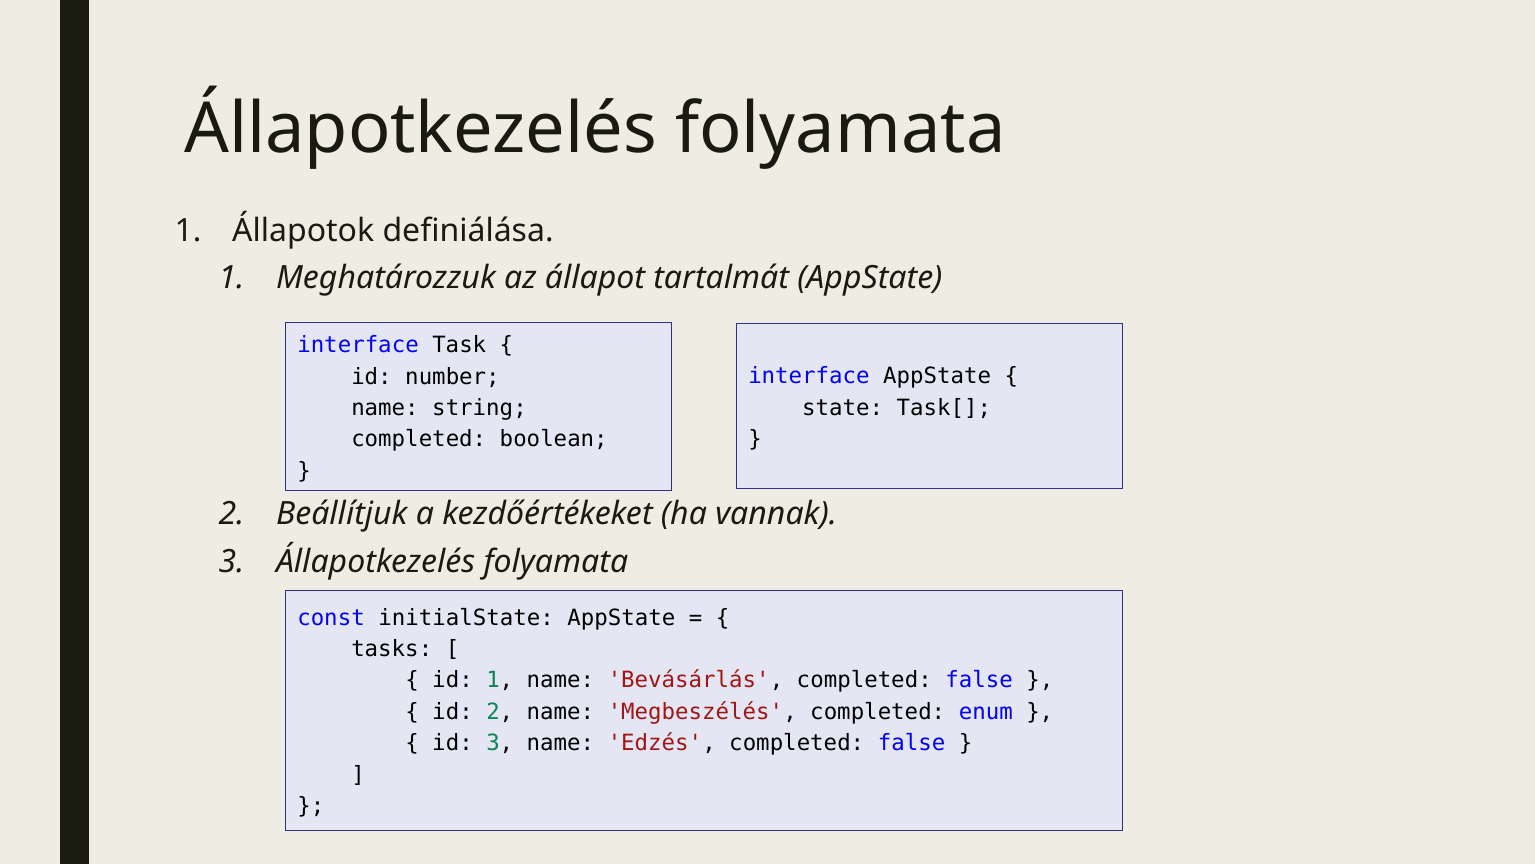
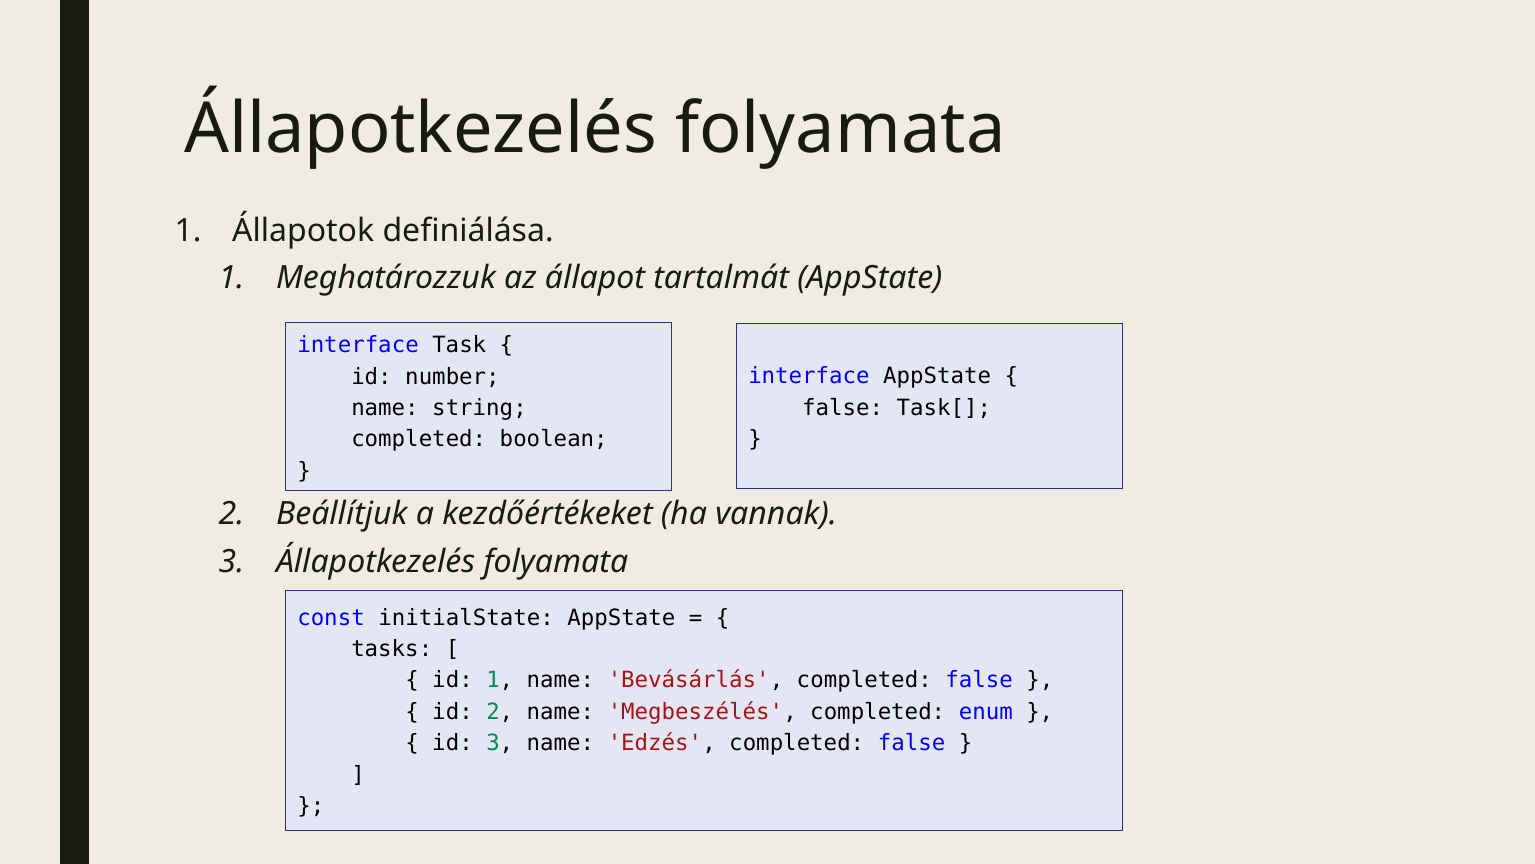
state at (843, 407): state -> false
